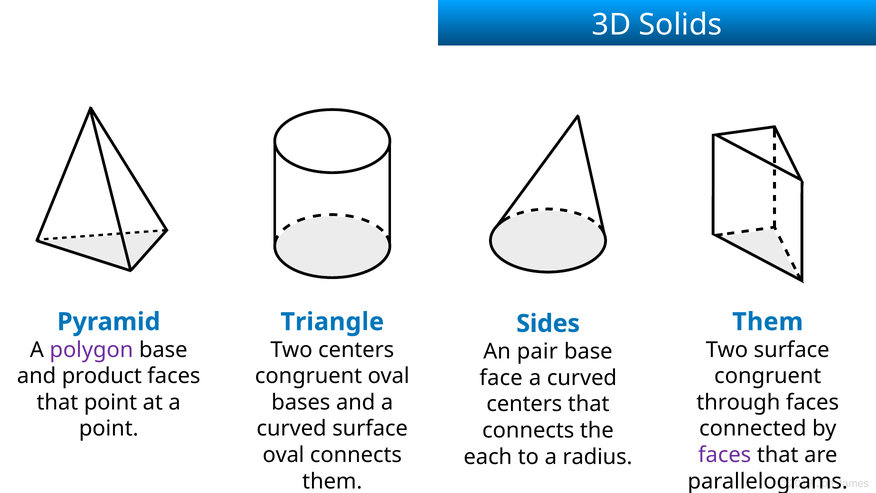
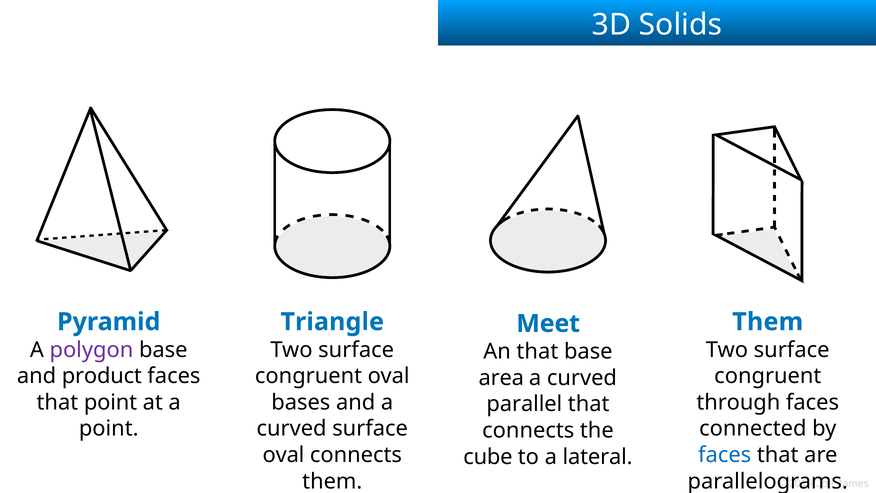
Sides: Sides -> Meet
centers at (356, 350): centers -> surface
An pair: pair -> that
face: face -> area
centers at (524, 404): centers -> parallel
faces at (725, 455) colour: purple -> blue
each: each -> cube
radius: radius -> lateral
